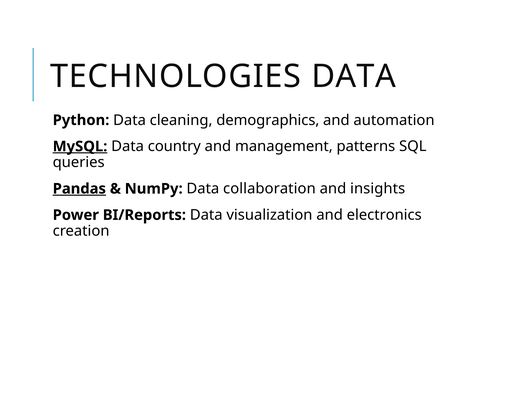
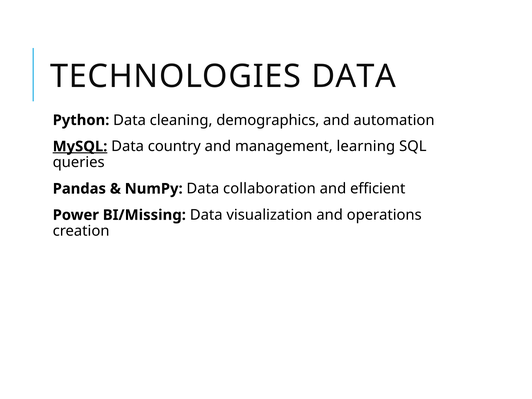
patterns: patterns -> learning
Pandas underline: present -> none
insights: insights -> efficient
BI/Reports: BI/Reports -> BI/Missing
electronics: electronics -> operations
